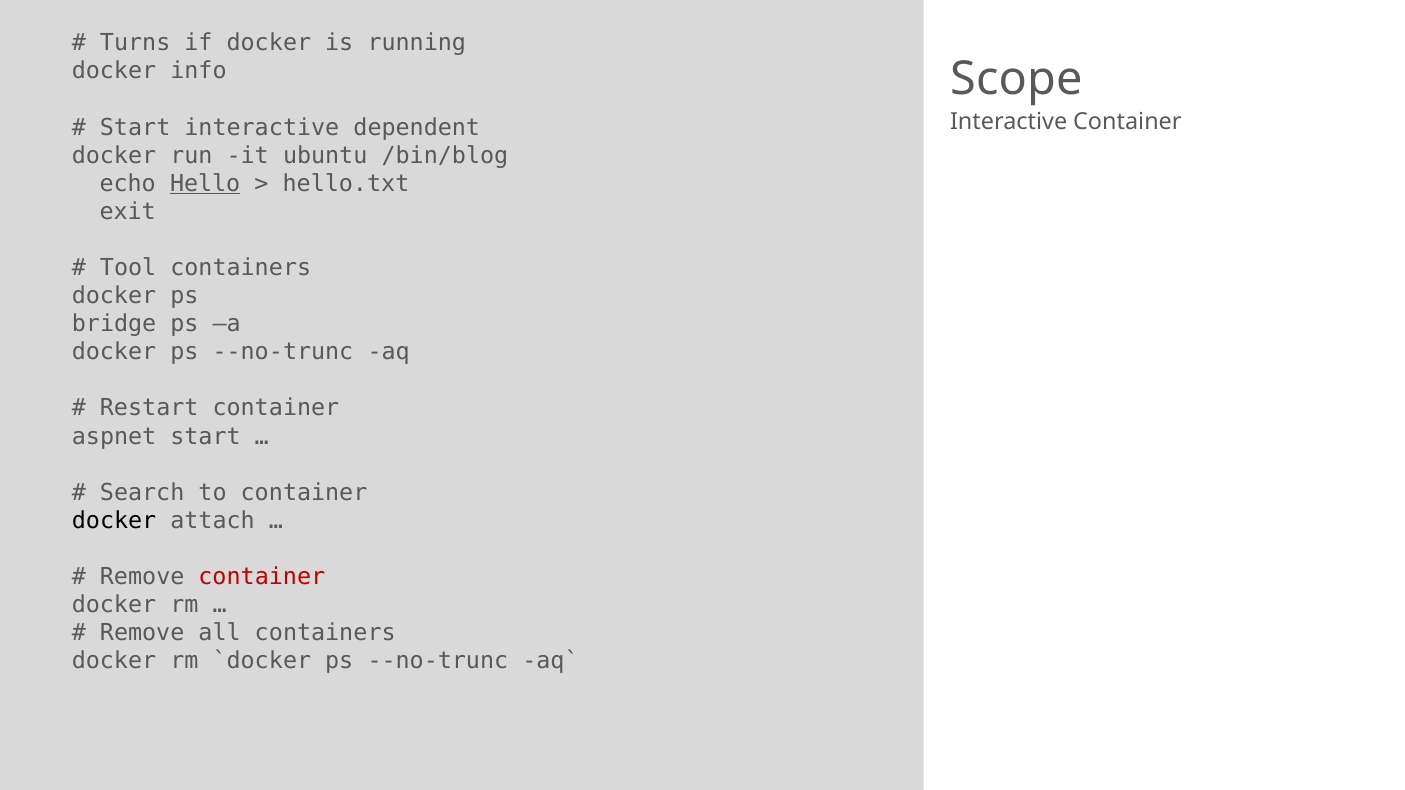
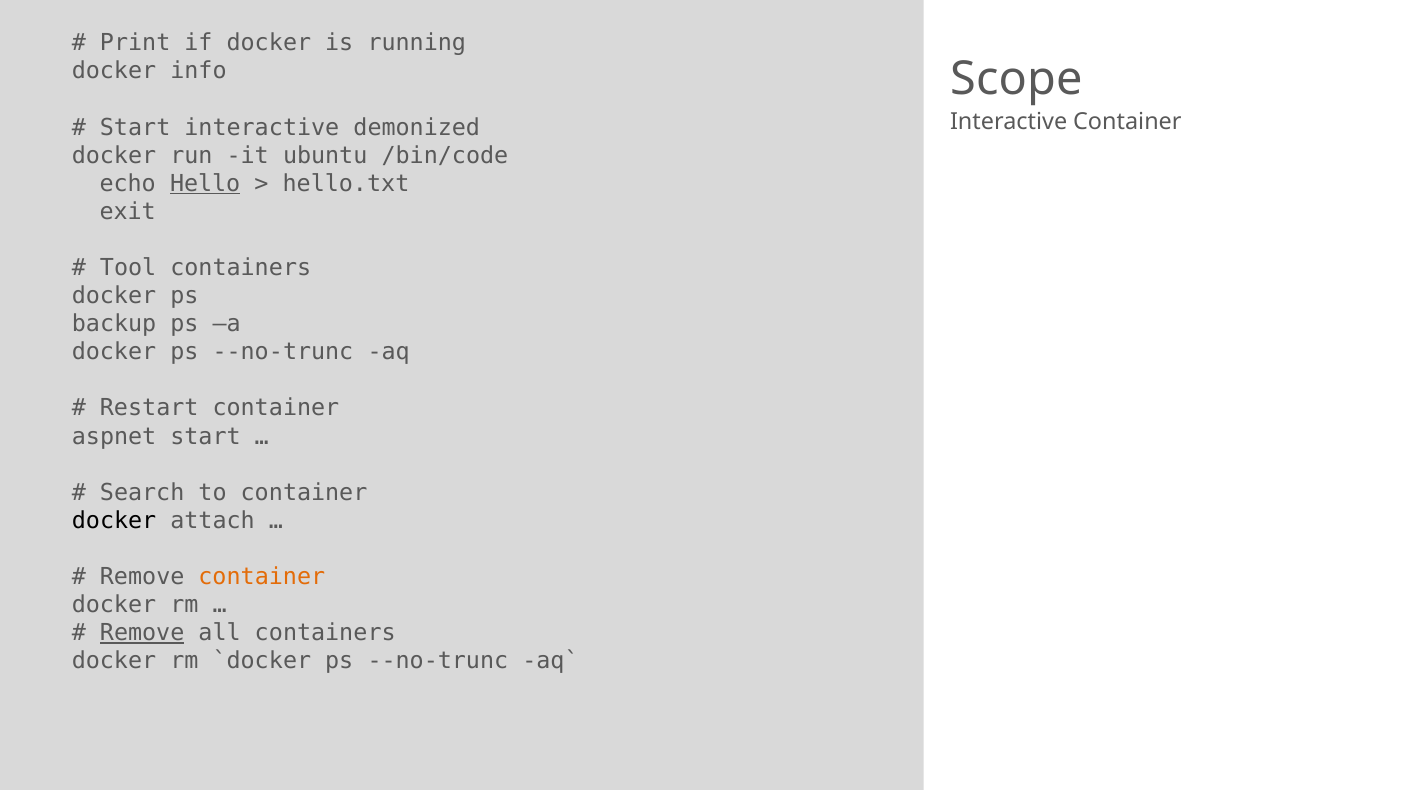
Turns: Turns -> Print
dependent: dependent -> demonized
/bin/blog: /bin/blog -> /bin/code
bridge: bridge -> backup
container at (262, 577) colour: red -> orange
Remove at (142, 633) underline: none -> present
